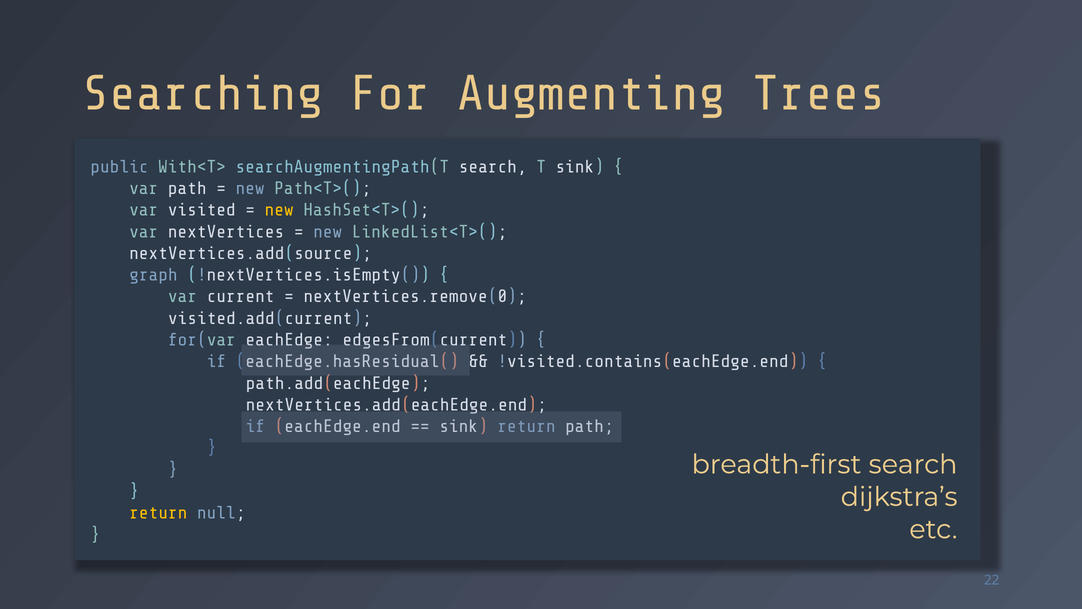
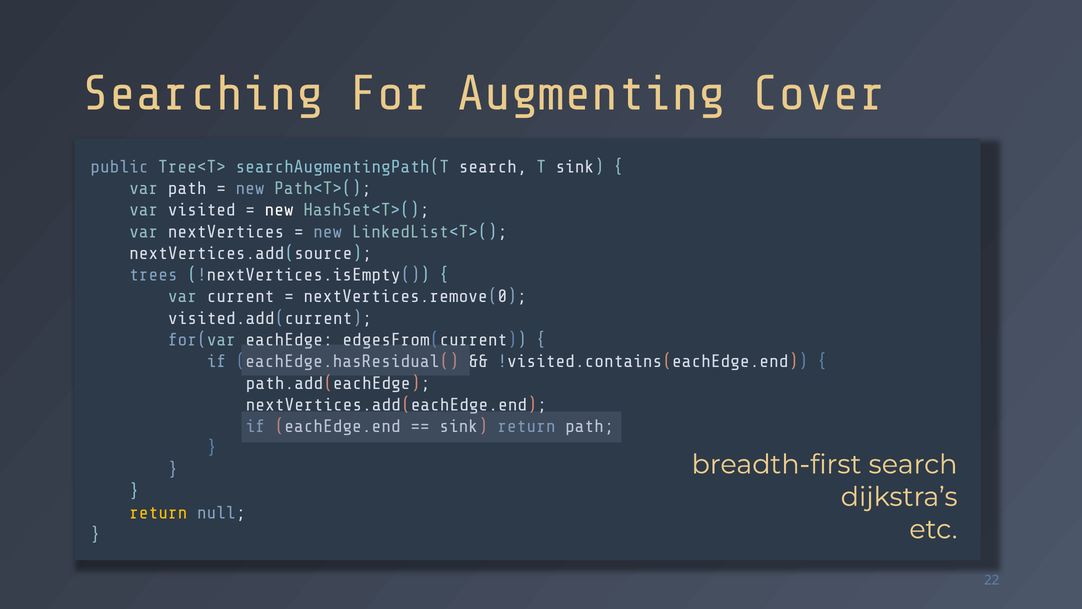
Trees: Trees -> Cover
With<T>: With<T> -> Tree<T>
new at (279, 210) colour: yellow -> white
graph: graph -> trees
